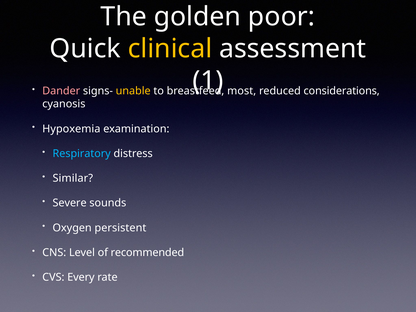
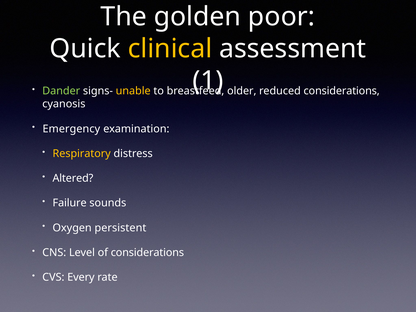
Dander colour: pink -> light green
most: most -> older
Hypoxemia: Hypoxemia -> Emergency
Respiratory colour: light blue -> yellow
Similar: Similar -> Altered
Severe: Severe -> Failure
of recommended: recommended -> considerations
